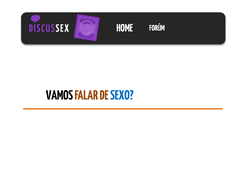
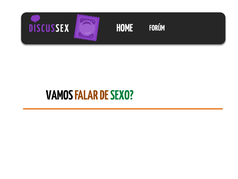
SEXO colour: blue -> green
